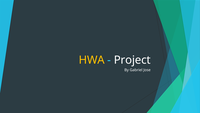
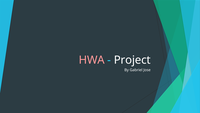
HWA colour: yellow -> pink
